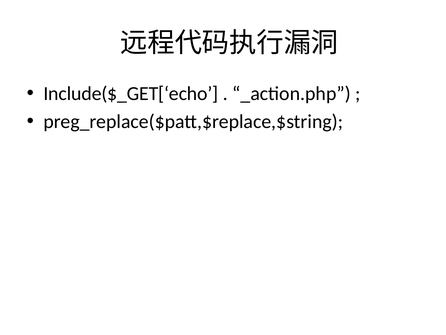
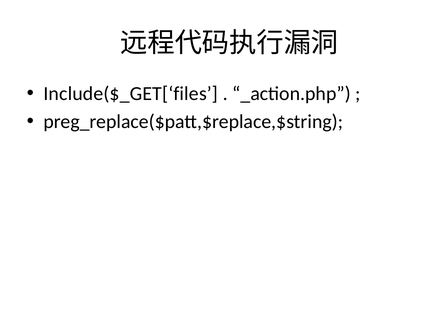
Include($_GET[‘echo: Include($_GET[‘echo -> Include($_GET[‘files
